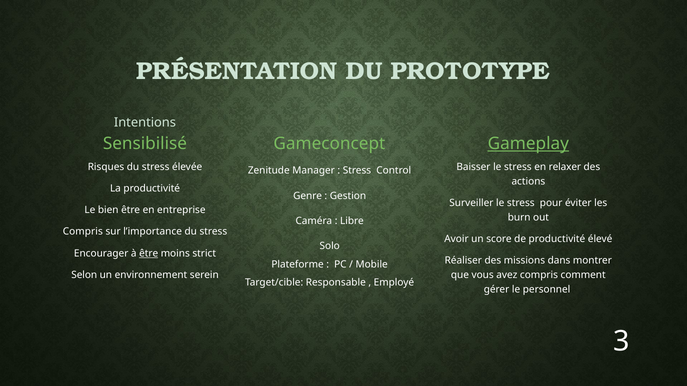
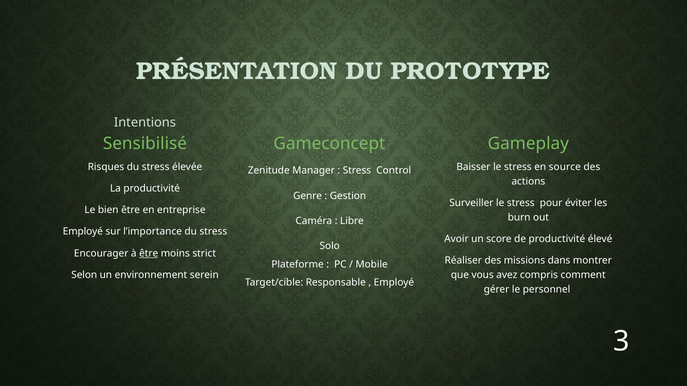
Gameplay underline: present -> none
relaxer: relaxer -> source
Compris at (83, 232): Compris -> Employé
